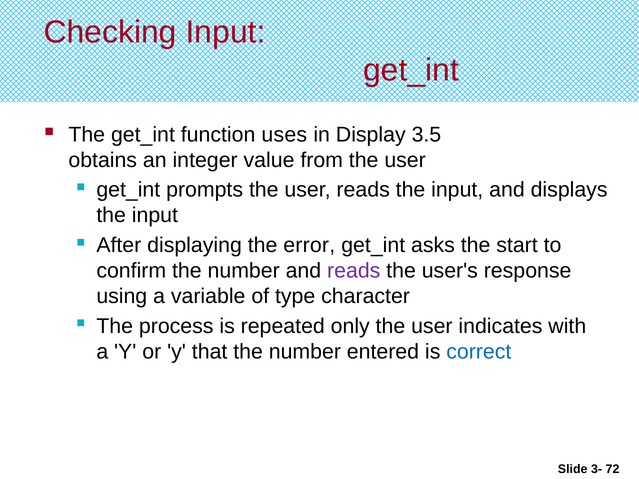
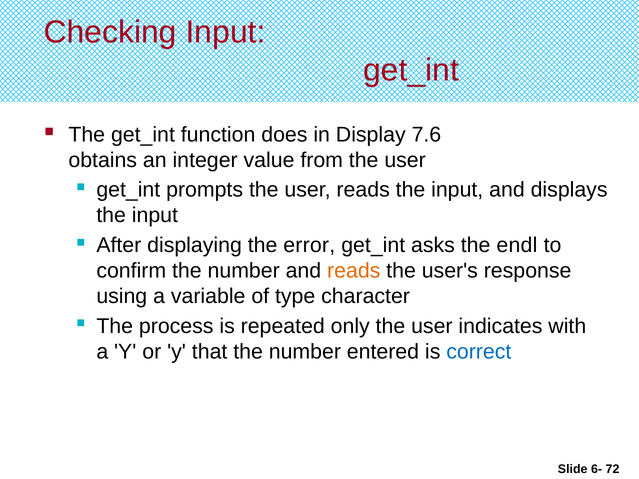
uses: uses -> does
3.5: 3.5 -> 7.6
start: start -> endl
reads at (354, 271) colour: purple -> orange
3-: 3- -> 6-
